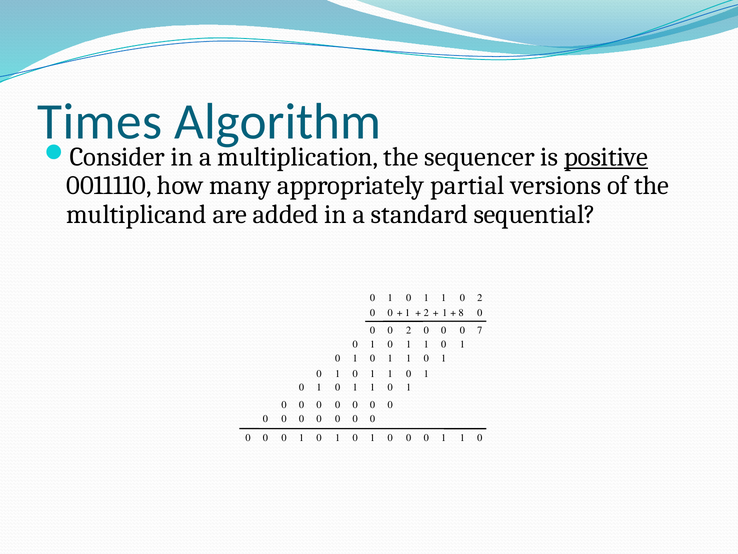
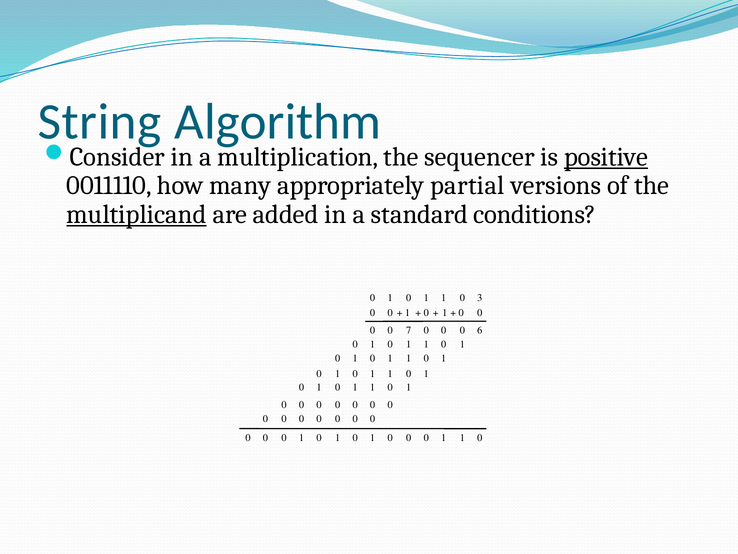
Times: Times -> String
multiplicand underline: none -> present
sequential: sequential -> conditions
1 0 2: 2 -> 3
2 at (426, 313): 2 -> 0
8 at (461, 313): 8 -> 0
0 0 2: 2 -> 7
7: 7 -> 6
